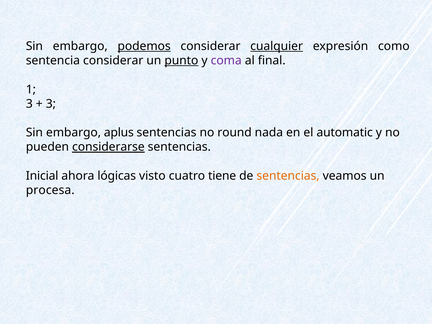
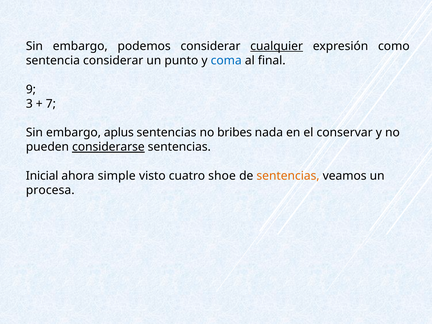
podemos underline: present -> none
punto underline: present -> none
coma colour: purple -> blue
1: 1 -> 9
3 at (51, 104): 3 -> 7
round: round -> bribes
automatic: automatic -> conservar
lógicas: lógicas -> simple
tiene: tiene -> shoe
